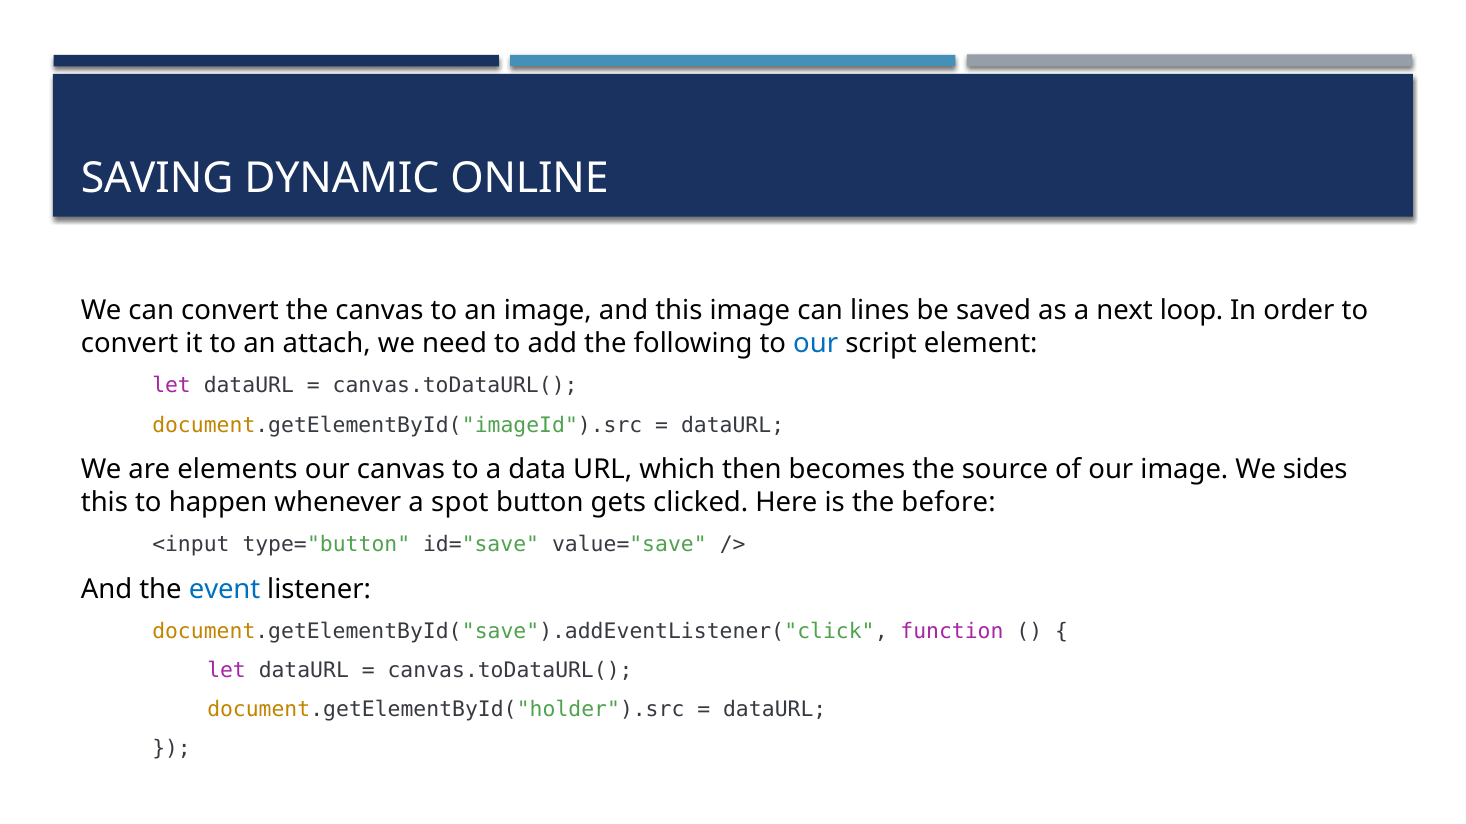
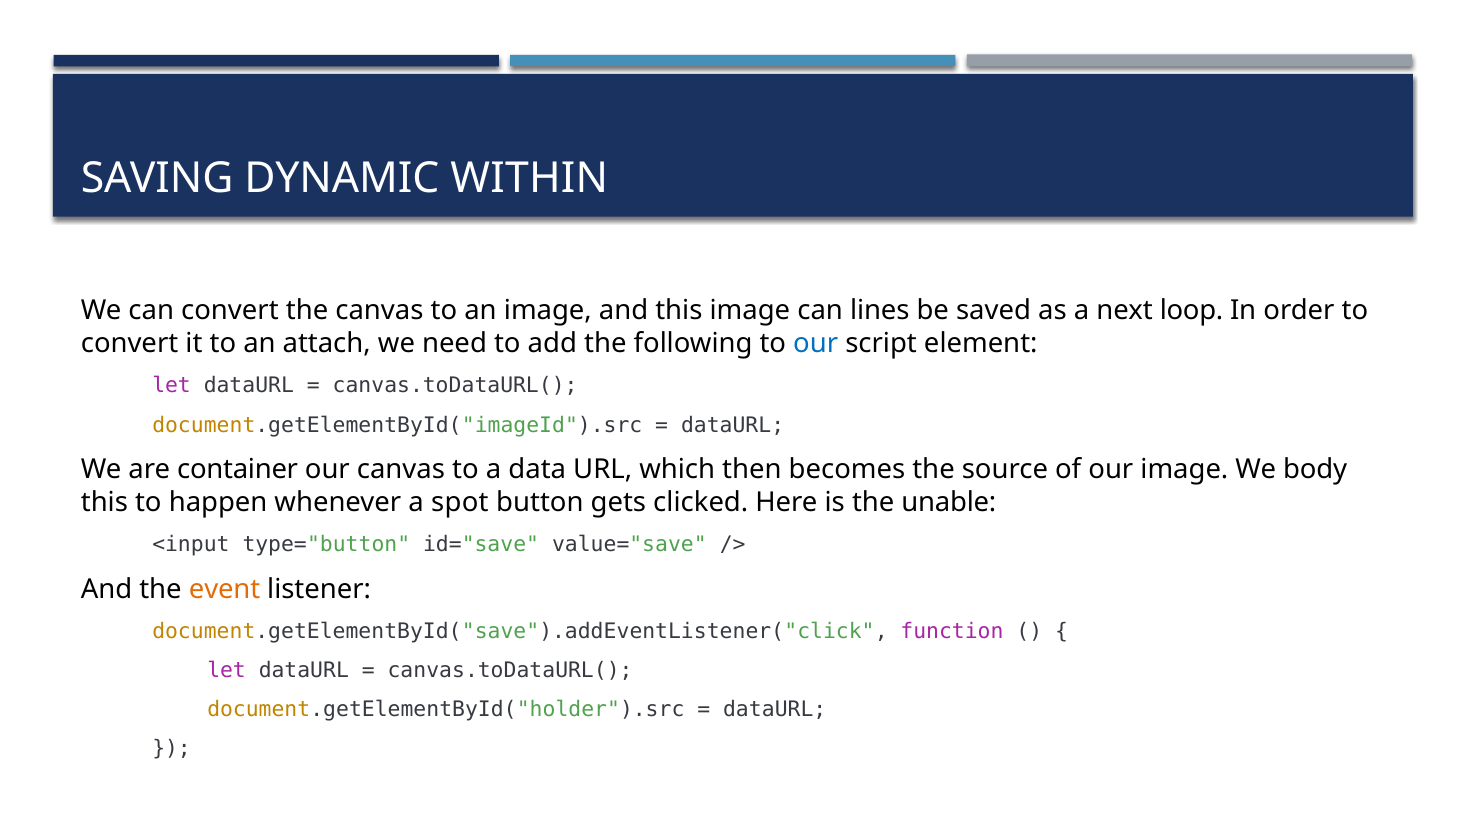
ONLINE: ONLINE -> WITHIN
elements: elements -> container
sides: sides -> body
before: before -> unable
event colour: blue -> orange
